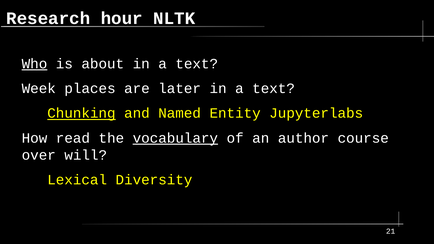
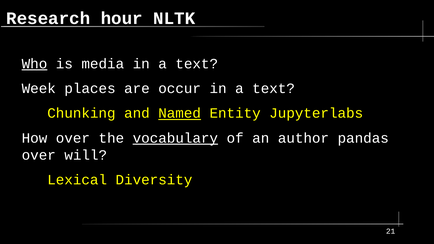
about: about -> media
later: later -> occur
Chunking underline: present -> none
Named underline: none -> present
How read: read -> over
course: course -> pandas
